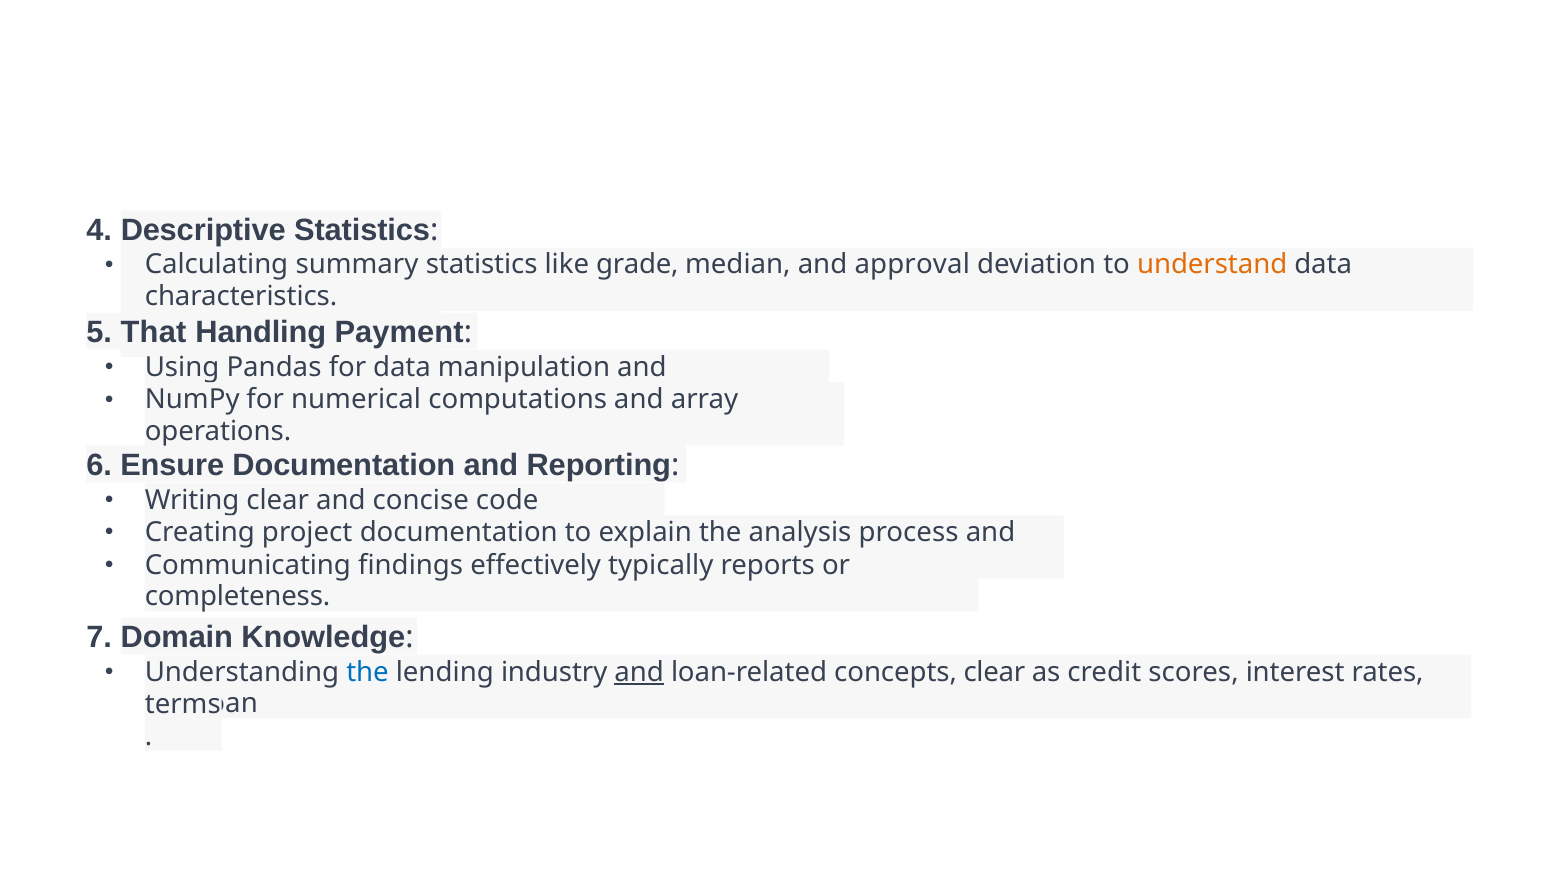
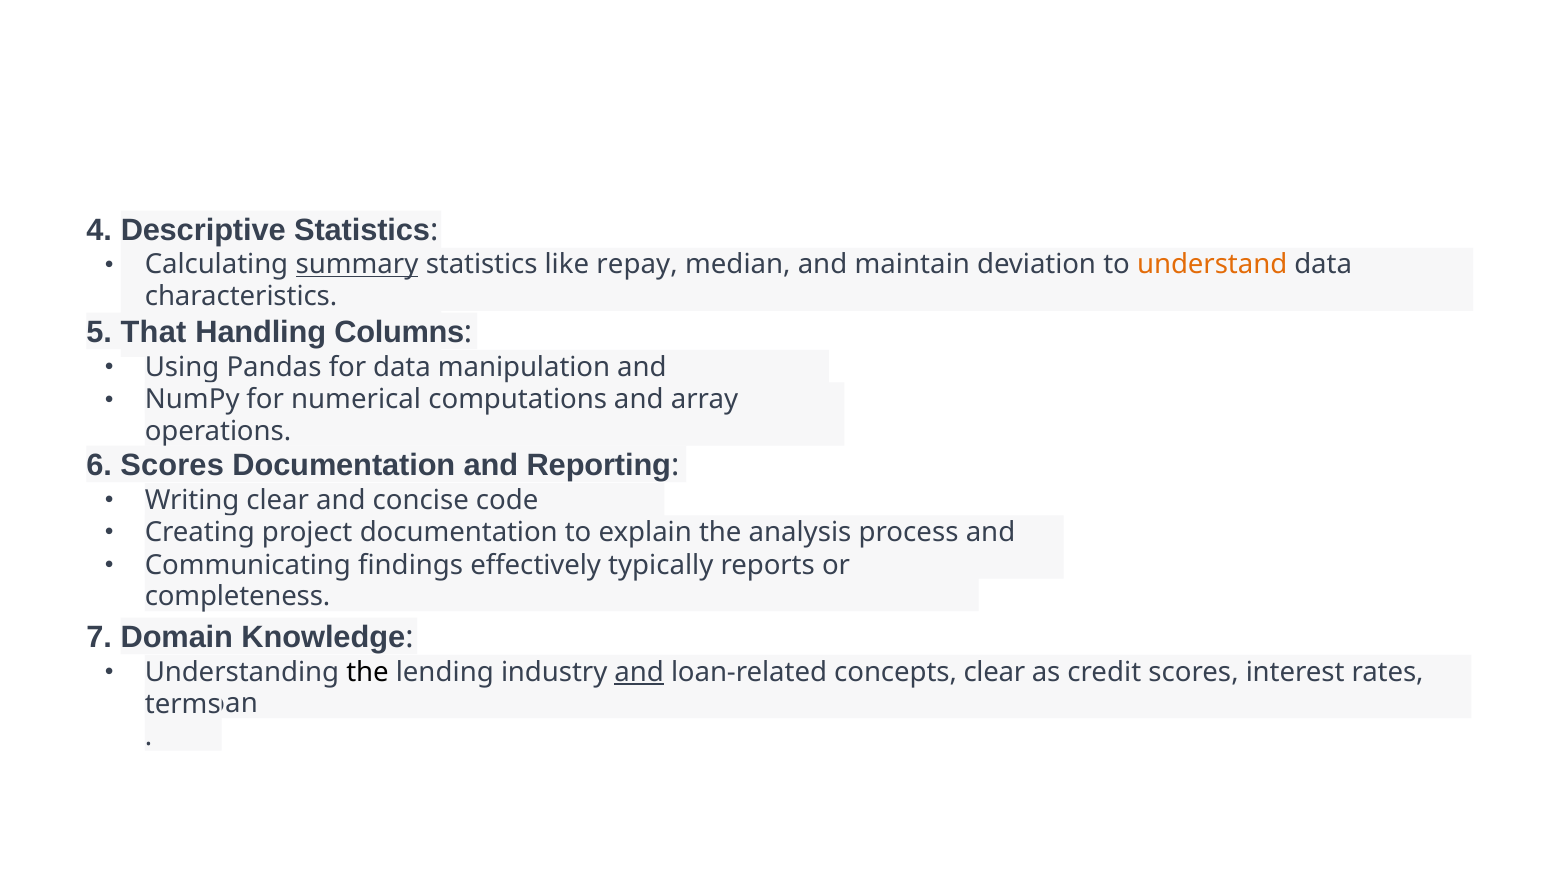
summary underline: none -> present
grade: grade -> repay
approval: approval -> maintain
Payment: Payment -> Columns
6 Ensure: Ensure -> Scores
the at (368, 672) colour: blue -> black
